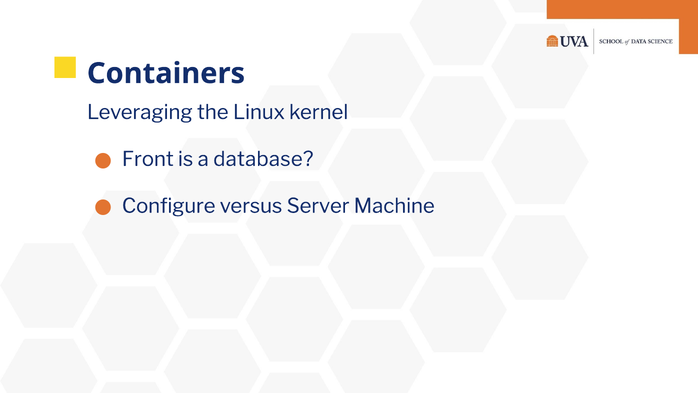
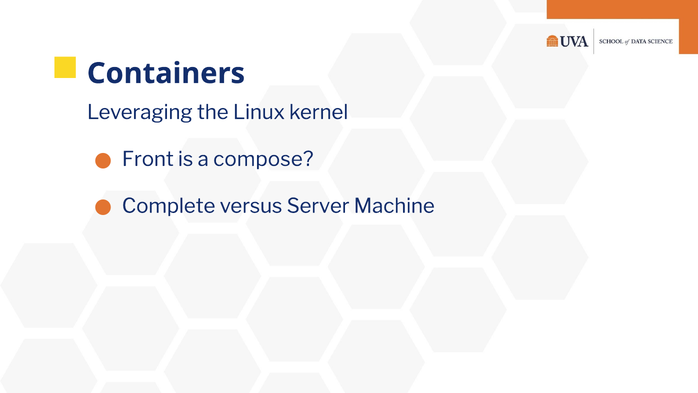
database: database -> compose
Configure: Configure -> Complete
